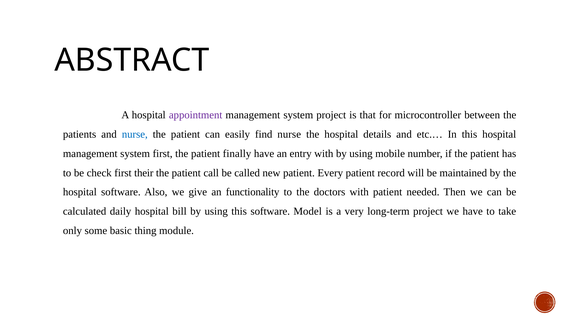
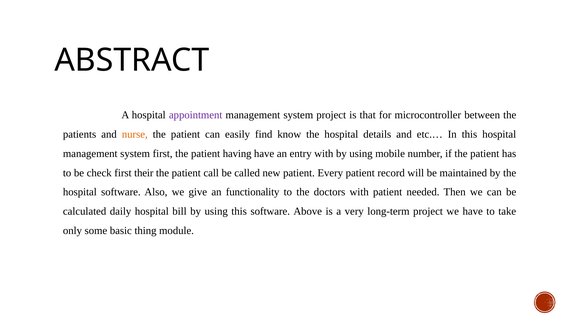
nurse at (135, 134) colour: blue -> orange
find nurse: nurse -> know
finally: finally -> having
Model: Model -> Above
